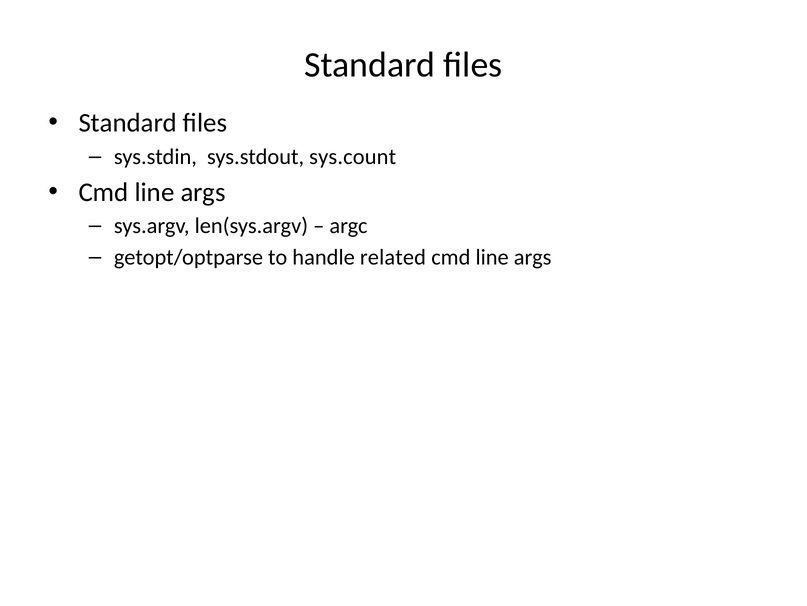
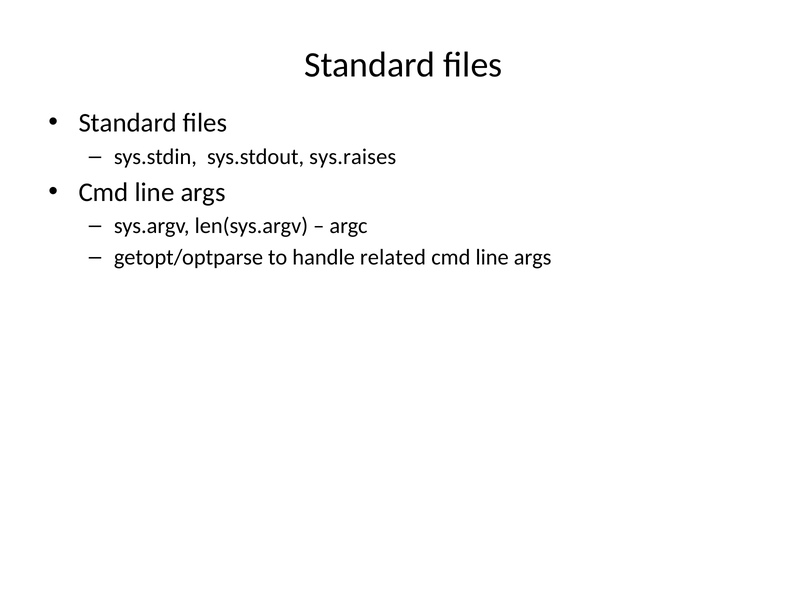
sys.count: sys.count -> sys.raises
